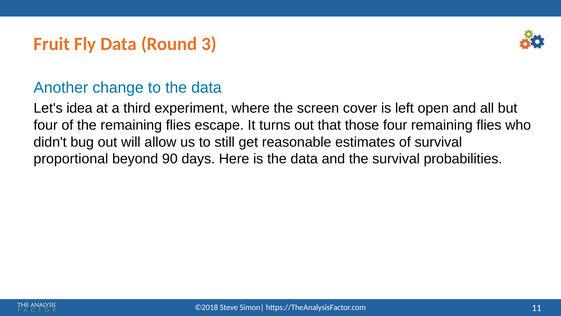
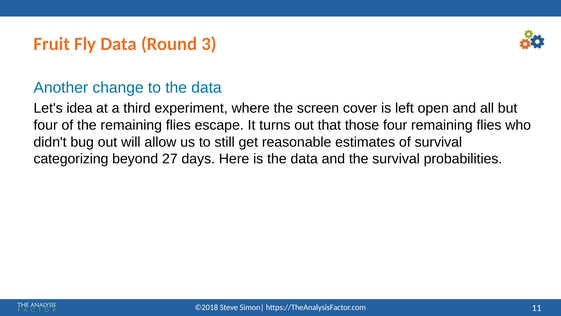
proportional: proportional -> categorizing
90: 90 -> 27
